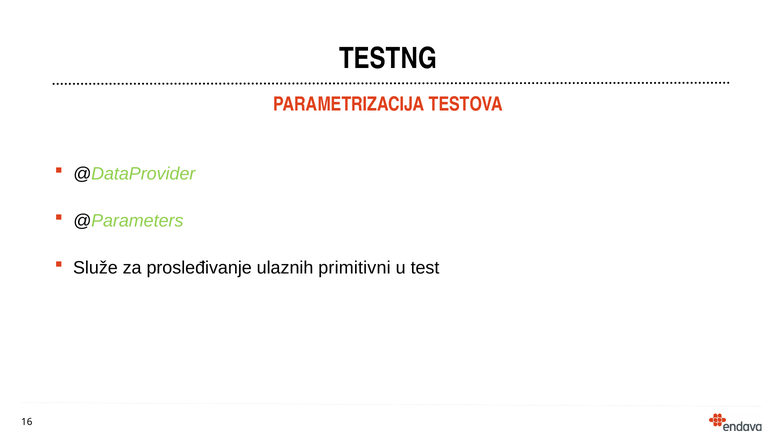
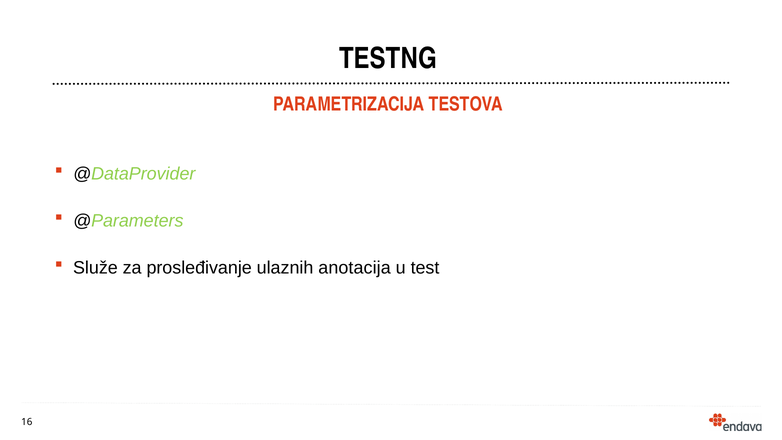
primitivni: primitivni -> anotacija
